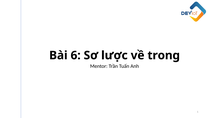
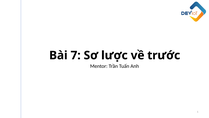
6: 6 -> 7
trong: trong -> trước
